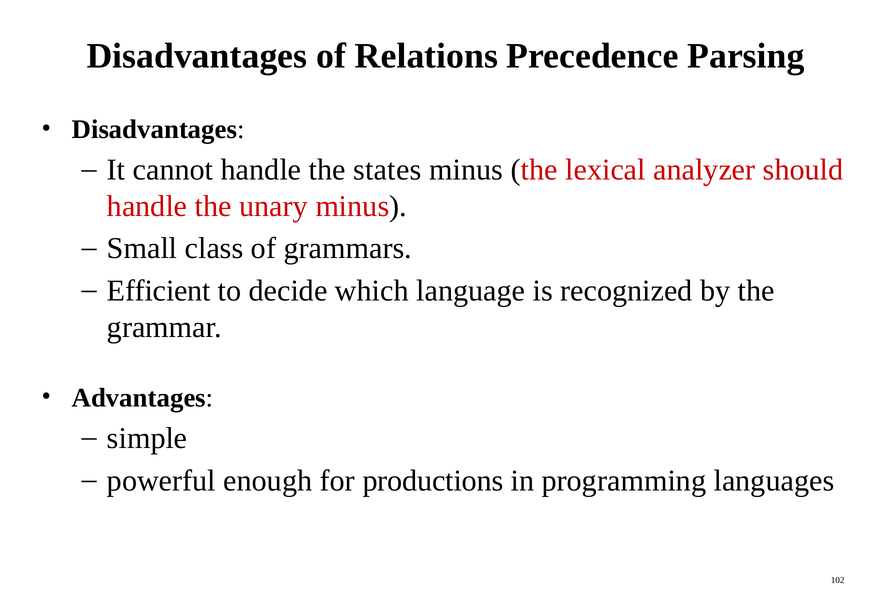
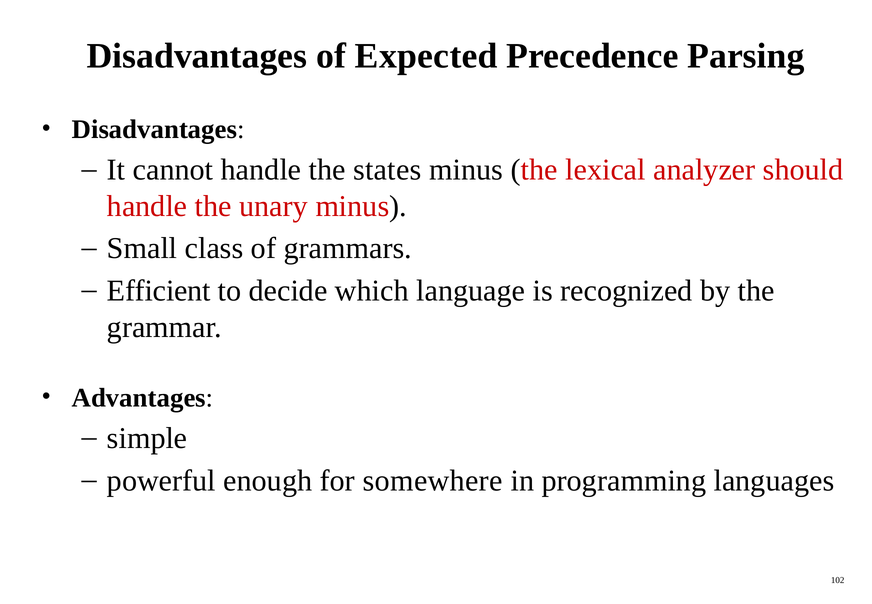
Relations: Relations -> Expected
productions: productions -> somewhere
